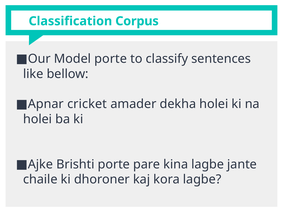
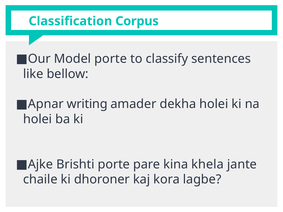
cricket: cricket -> writing
kina lagbe: lagbe -> khela
